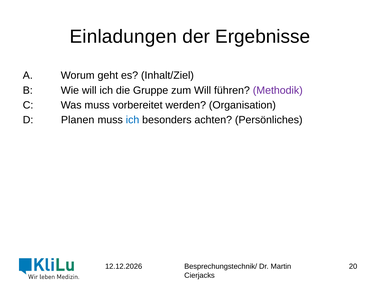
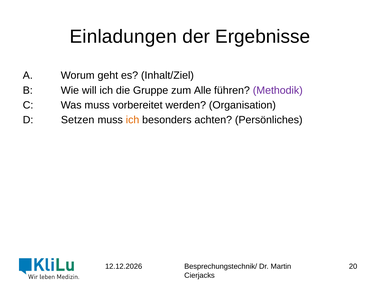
zum Will: Will -> Alle
Planen: Planen -> Setzen
ich at (133, 120) colour: blue -> orange
